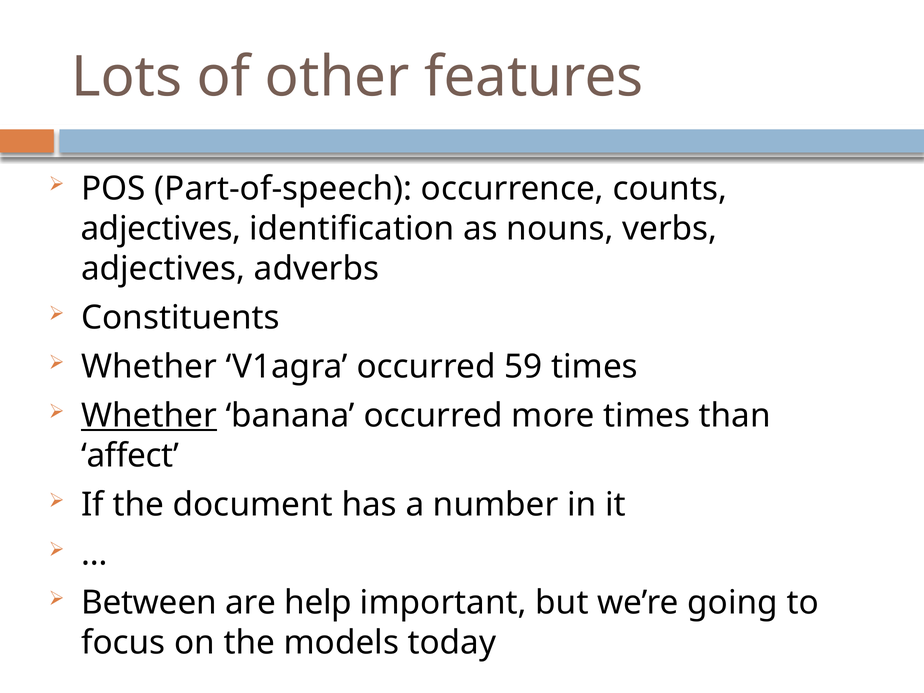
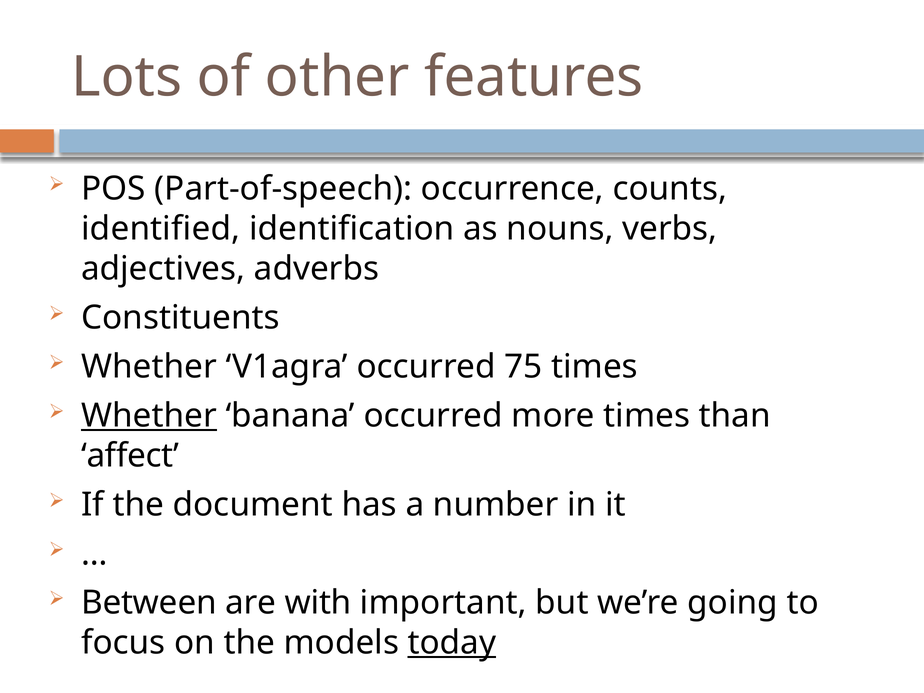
adjectives at (161, 229): adjectives -> identified
59: 59 -> 75
help: help -> with
today underline: none -> present
